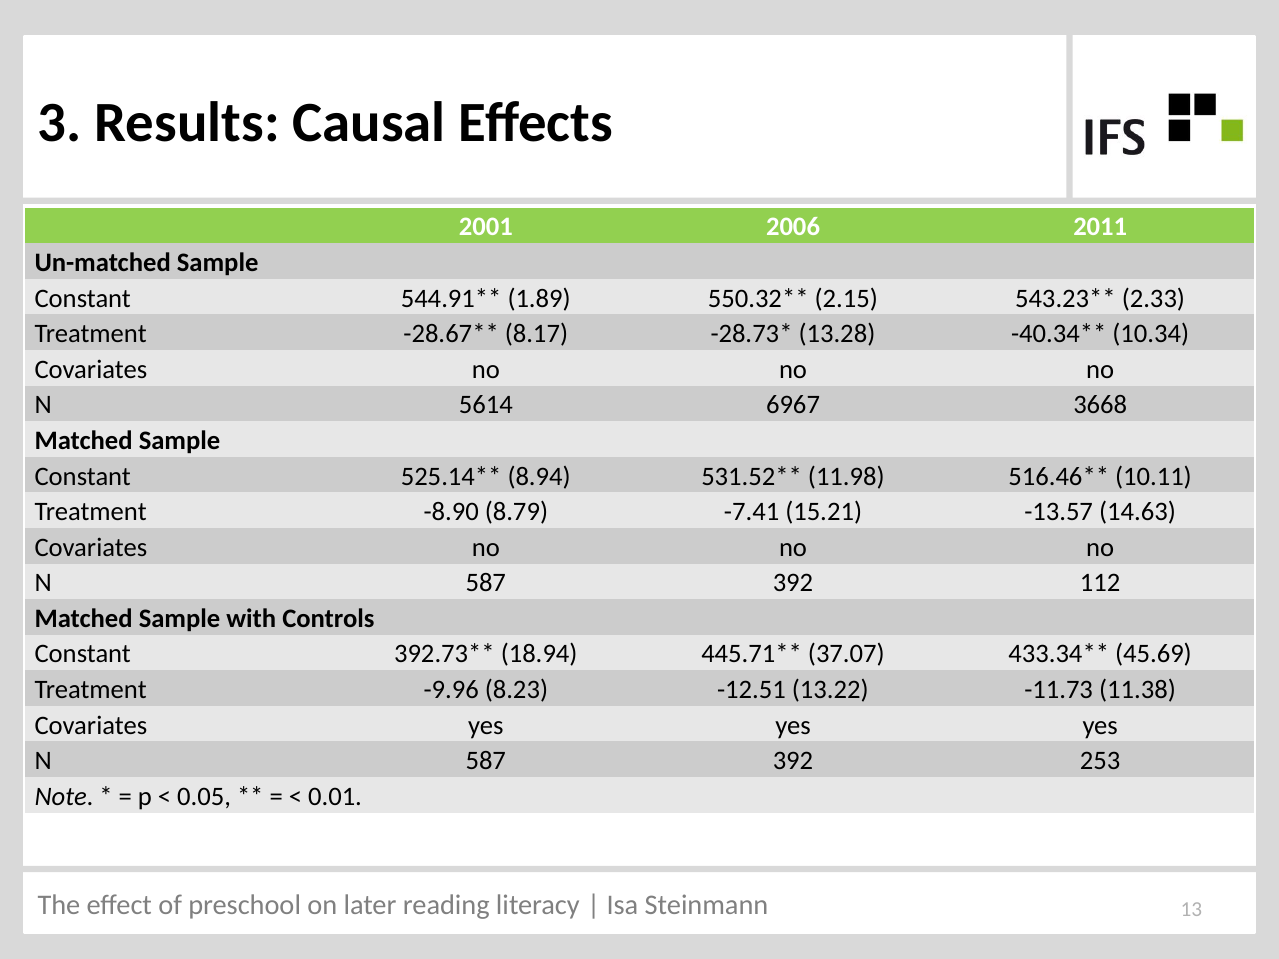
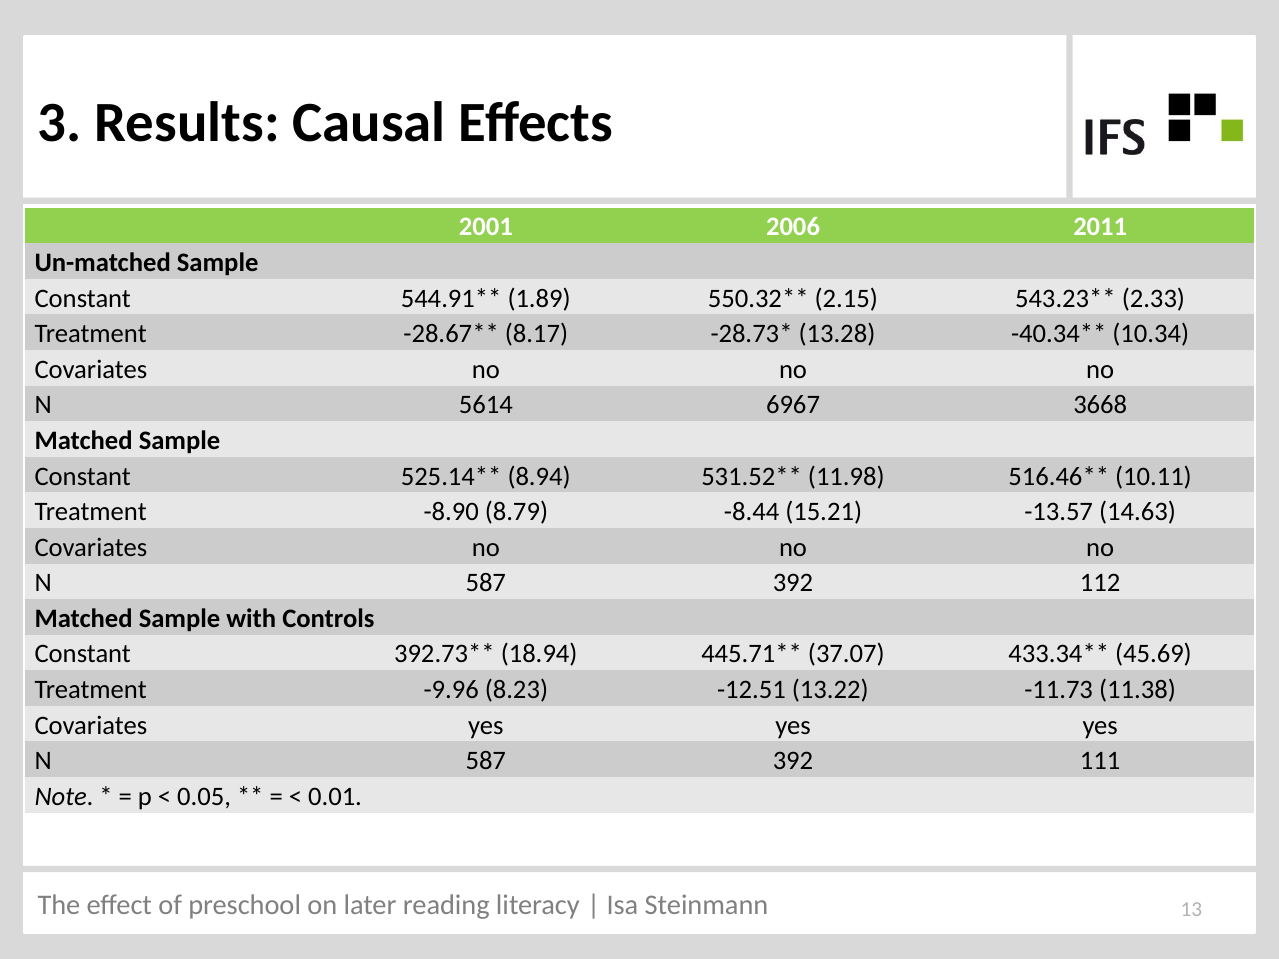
-7.41: -7.41 -> -8.44
253: 253 -> 111
